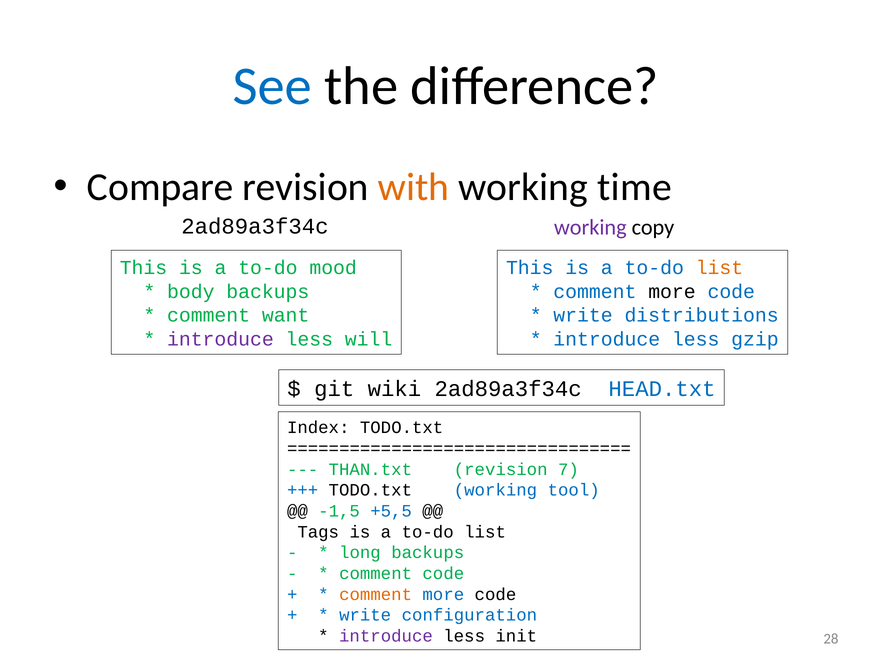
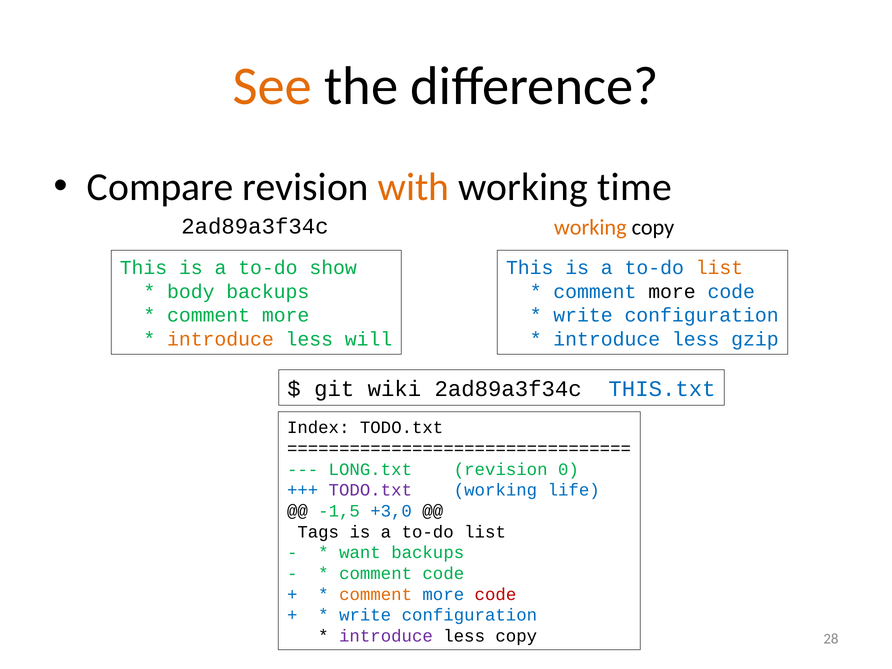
See colour: blue -> orange
working at (590, 227) colour: purple -> orange
mood: mood -> show
want at (286, 315): want -> more
distributions at (702, 315): distributions -> configuration
introduce at (220, 339) colour: purple -> orange
HEAD.txt: HEAD.txt -> THIS.txt
THAN.txt: THAN.txt -> LONG.txt
7: 7 -> 0
TODO.txt at (370, 490) colour: black -> purple
tool: tool -> life
+5,5: +5,5 -> +3,0
long: long -> want
code at (495, 594) colour: black -> red
less init: init -> copy
